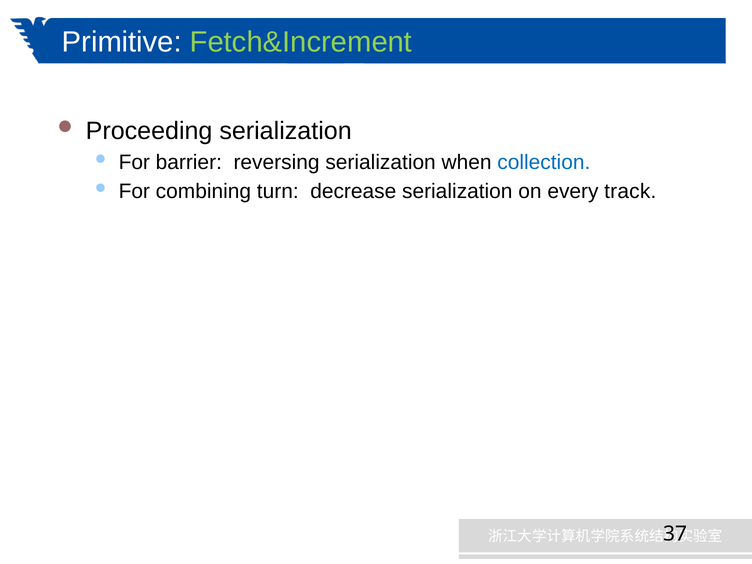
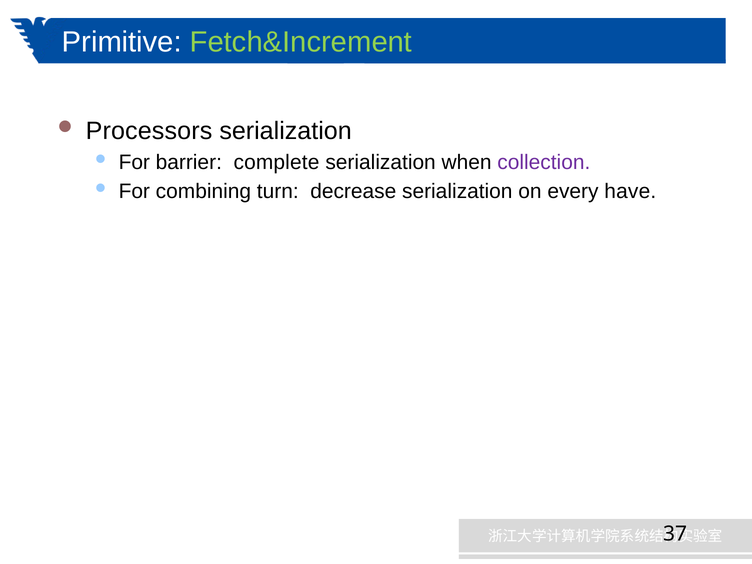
Proceeding: Proceeding -> Processors
reversing: reversing -> complete
collection colour: blue -> purple
track: track -> have
